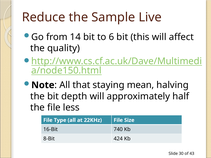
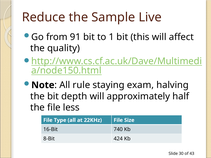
14: 14 -> 91
6: 6 -> 1
that: that -> rule
mean: mean -> exam
